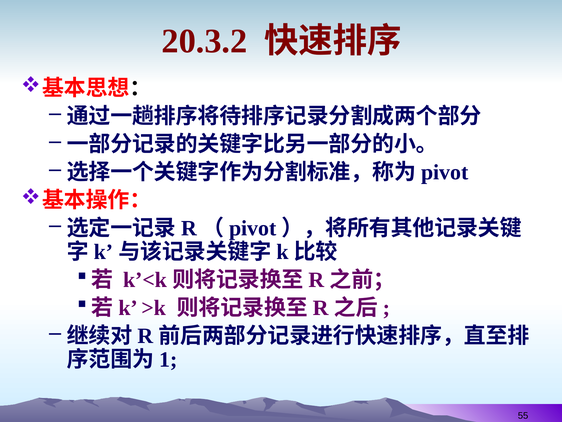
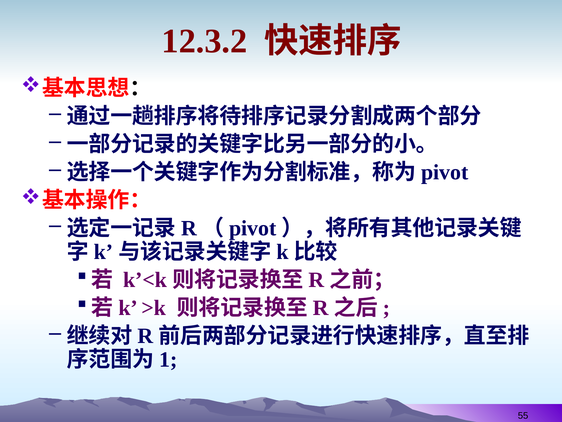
20.3.2: 20.3.2 -> 12.3.2
